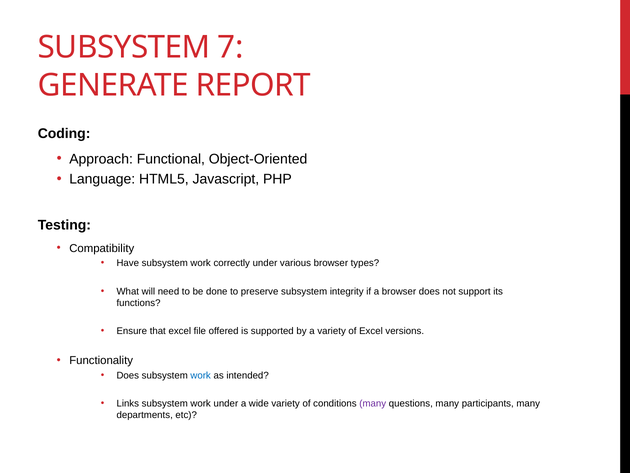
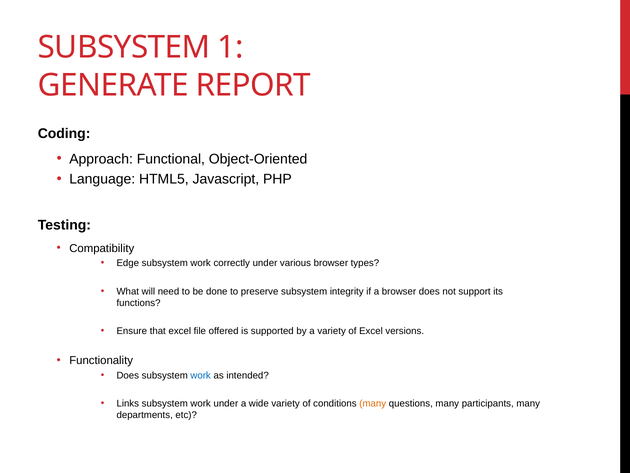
7: 7 -> 1
Have: Have -> Edge
many at (373, 403) colour: purple -> orange
